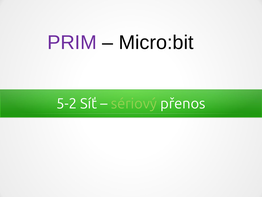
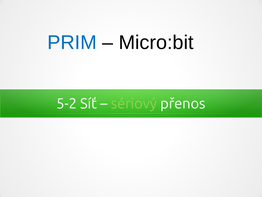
PRIM colour: purple -> blue
